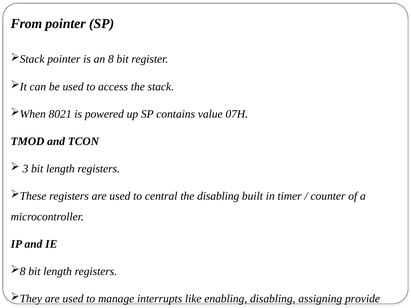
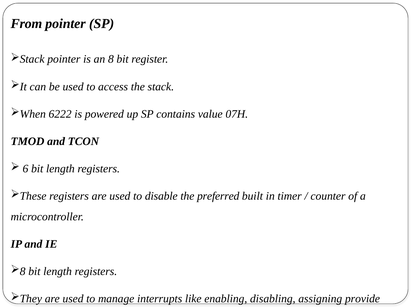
8021: 8021 -> 6222
3: 3 -> 6
central: central -> disable
the disabling: disabling -> preferred
